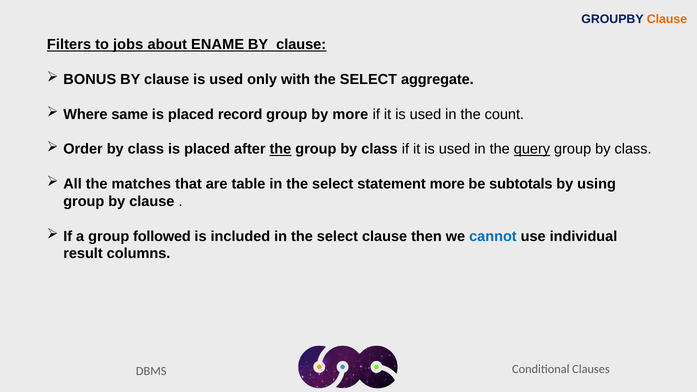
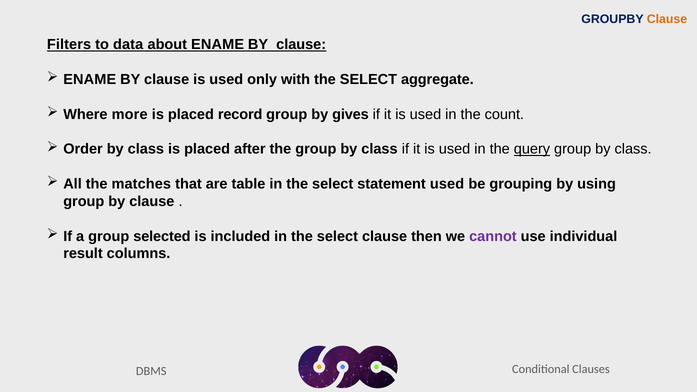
jobs: jobs -> data
BONUS at (90, 79): BONUS -> ENAME
same: same -> more
by more: more -> gives
the at (280, 149) underline: present -> none
statement more: more -> used
subtotals: subtotals -> grouping
followed: followed -> selected
cannot colour: blue -> purple
